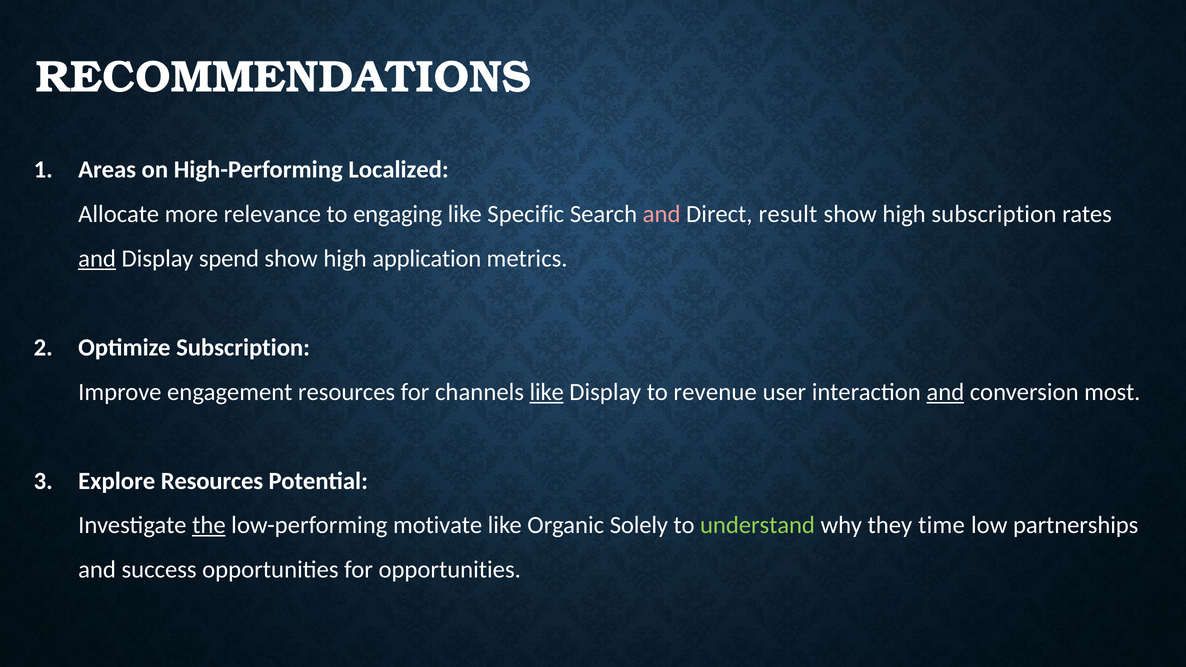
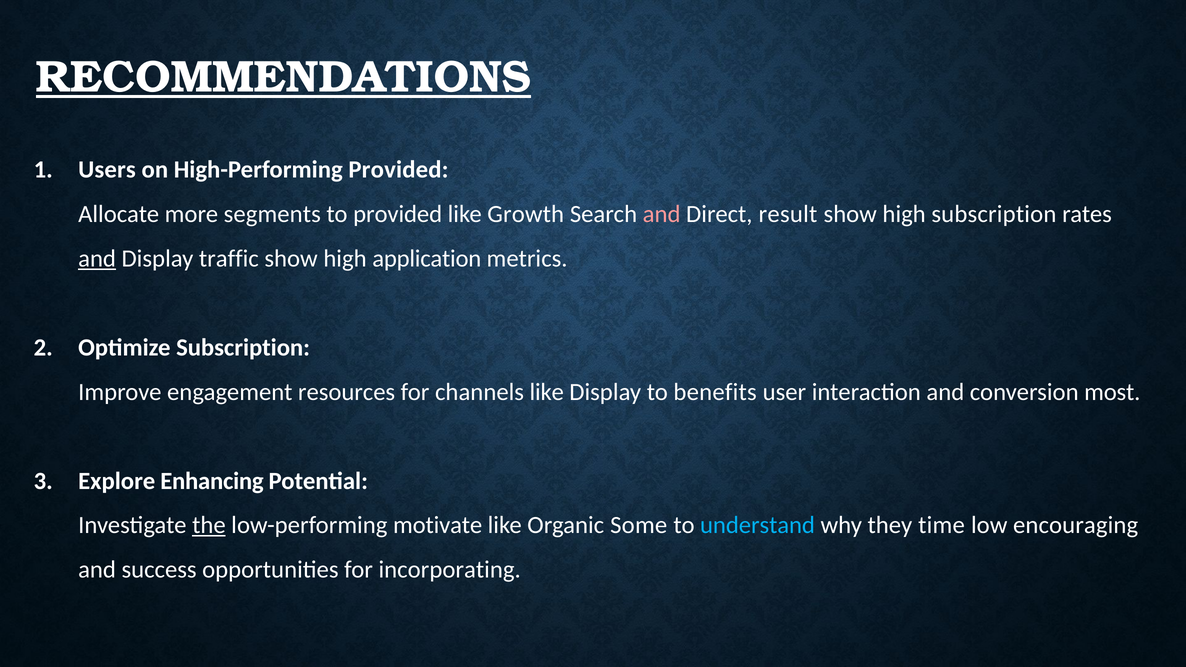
RECOMMENDATIONS underline: none -> present
Areas: Areas -> Users
High-Performing Localized: Localized -> Provided
relevance: relevance -> segments
to engaging: engaging -> provided
Specific: Specific -> Growth
spend: spend -> traffic
like at (547, 392) underline: present -> none
revenue: revenue -> benefits
and at (945, 392) underline: present -> none
Explore Resources: Resources -> Enhancing
Solely: Solely -> Some
understand colour: light green -> light blue
partnerships: partnerships -> encouraging
for opportunities: opportunities -> incorporating
